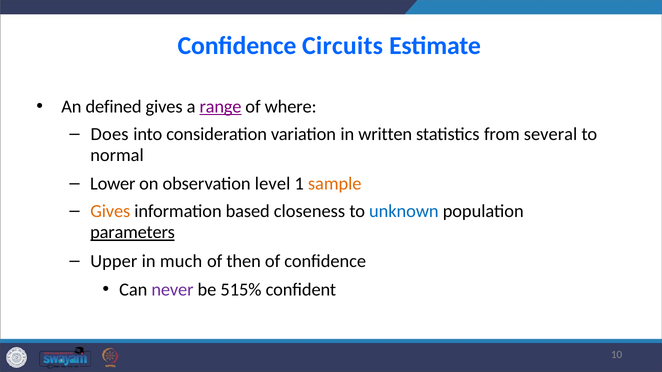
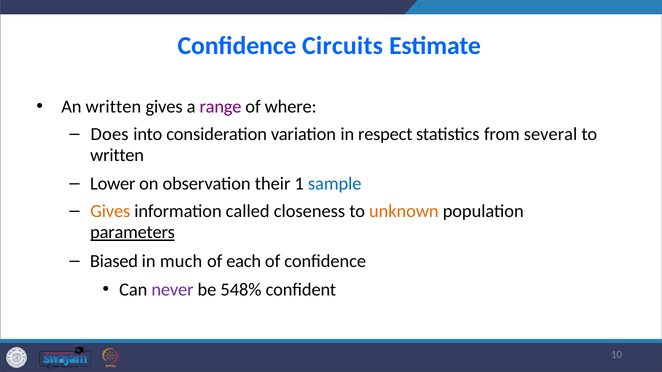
An defined: defined -> written
range underline: present -> none
written: written -> respect
normal at (117, 155): normal -> written
level: level -> their
sample colour: orange -> blue
based: based -> called
unknown colour: blue -> orange
Upper: Upper -> Biased
then: then -> each
515%: 515% -> 548%
